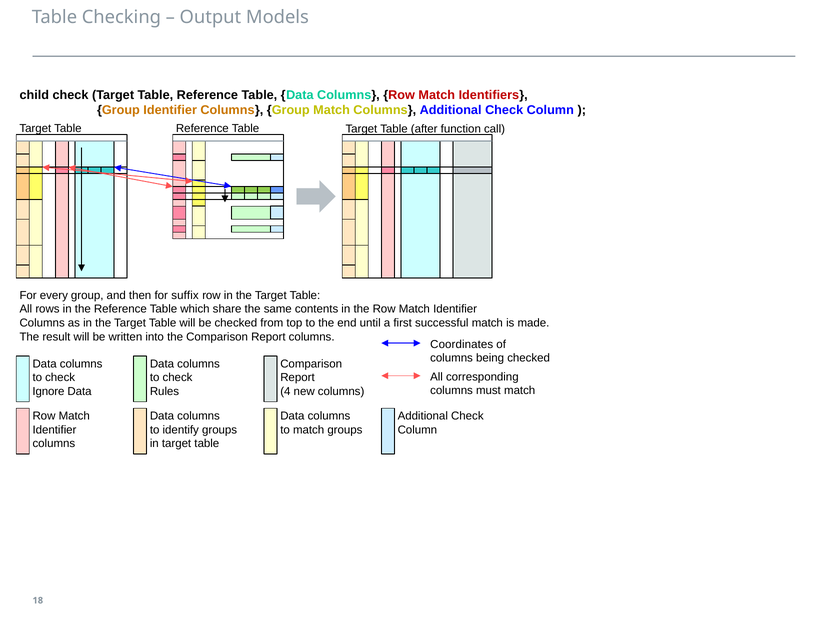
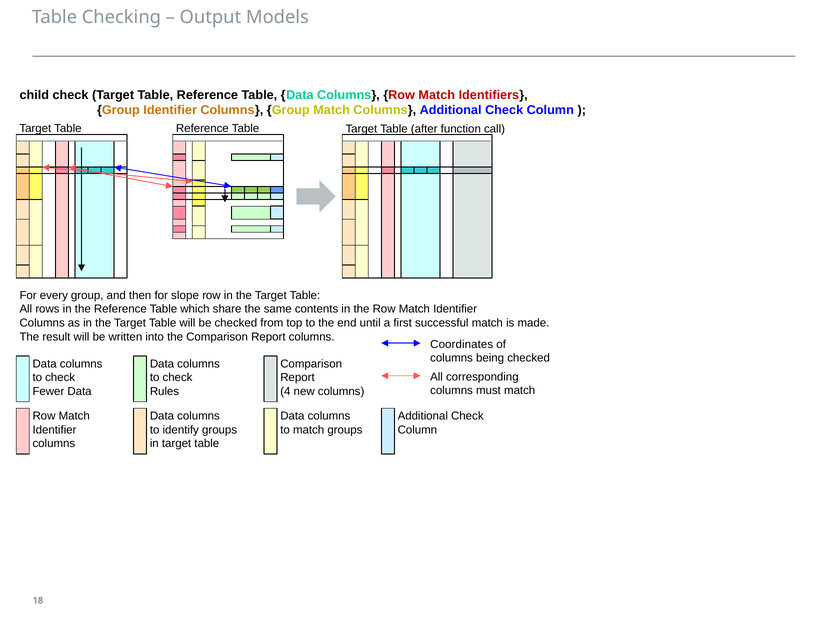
suffix: suffix -> slope
Ignore: Ignore -> Fewer
